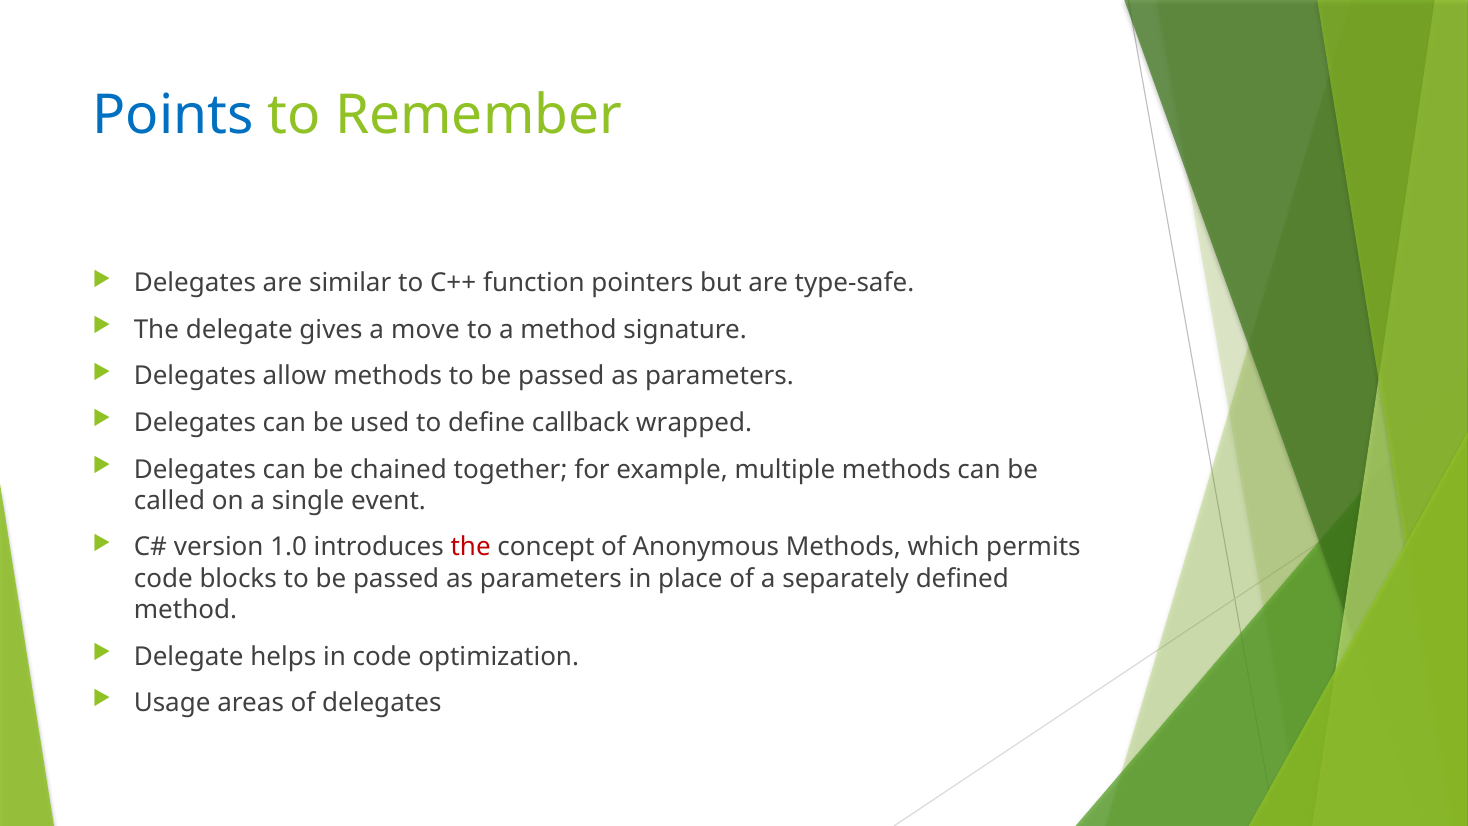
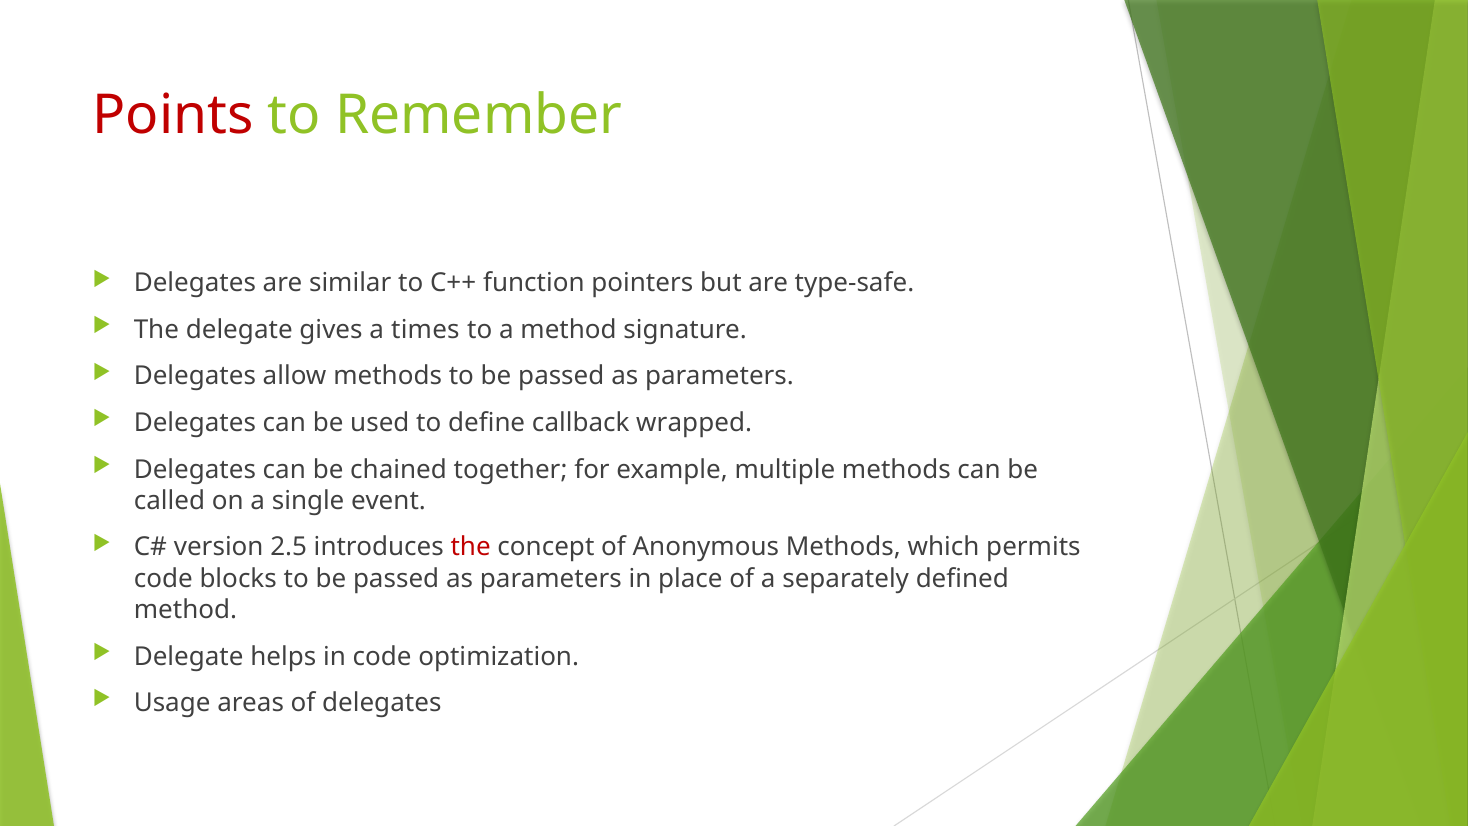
Points colour: blue -> red
move: move -> times
1.0: 1.0 -> 2.5
